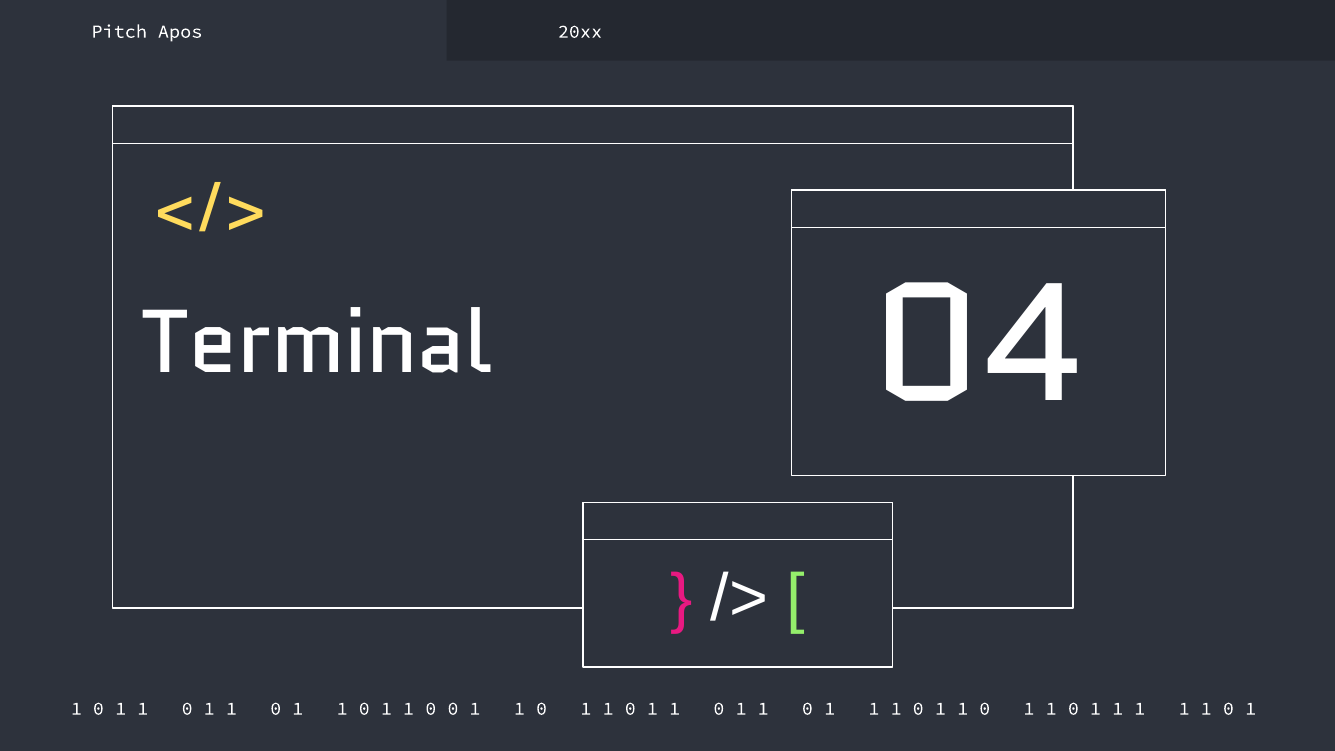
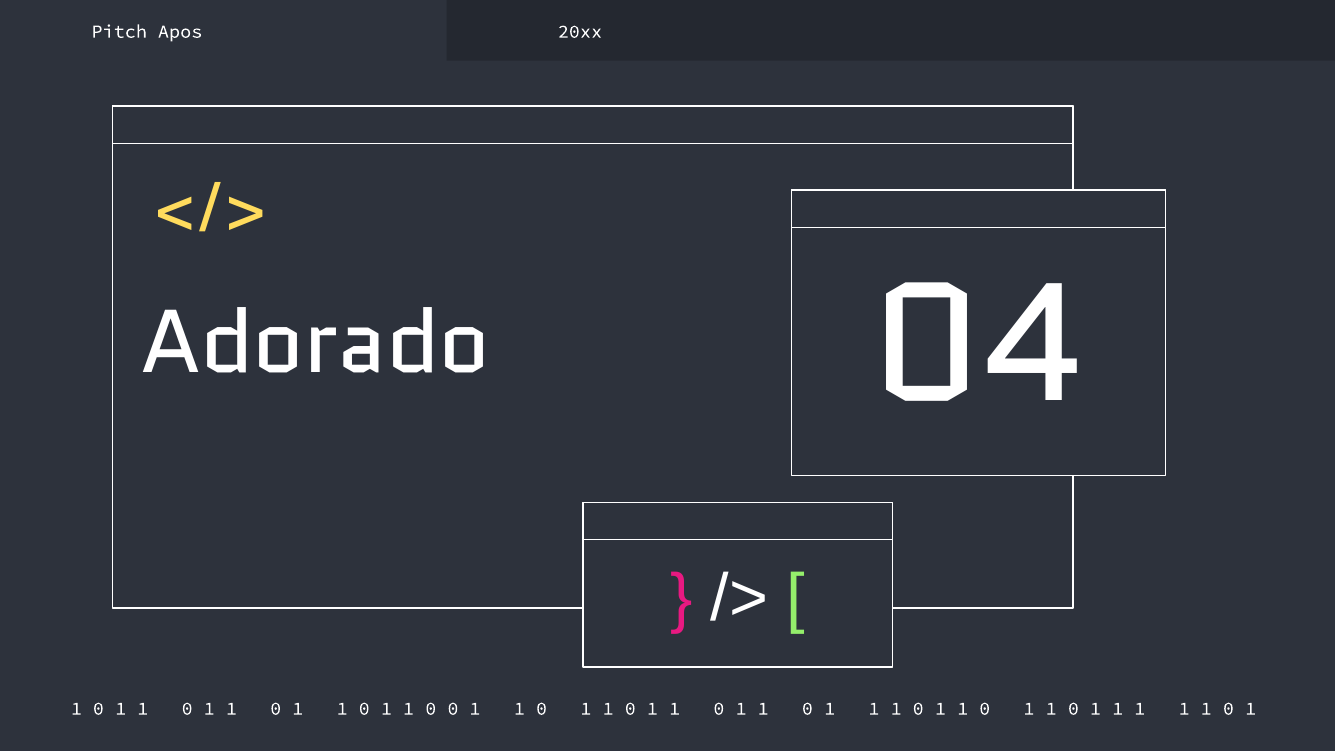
Terminal: Terminal -> Adorado
